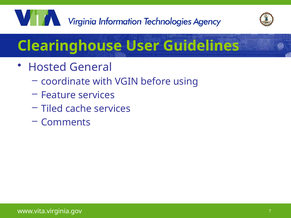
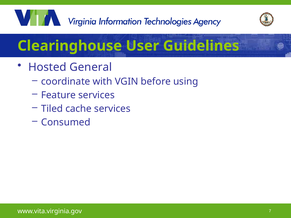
Comments: Comments -> Consumed
